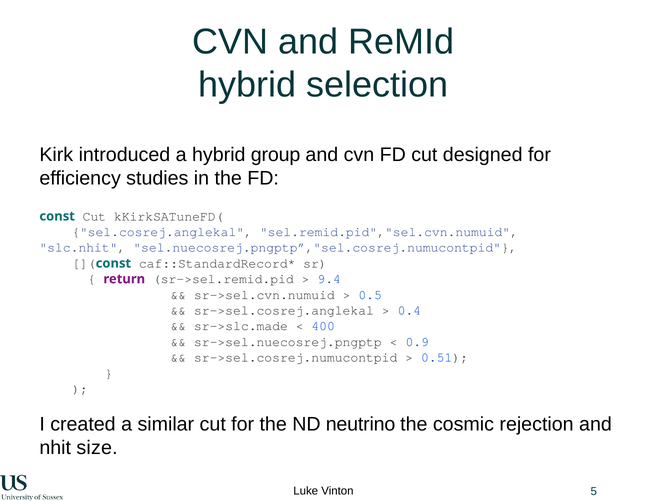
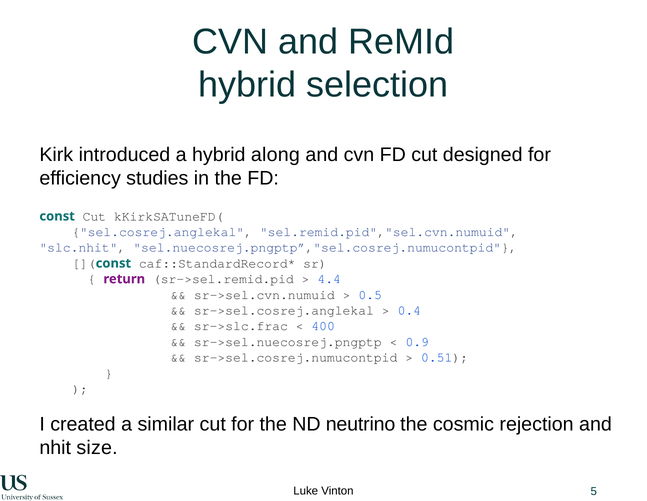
group: group -> along
9.4: 9.4 -> 4.4
sr->slc.made: sr->slc.made -> sr->slc.frac
